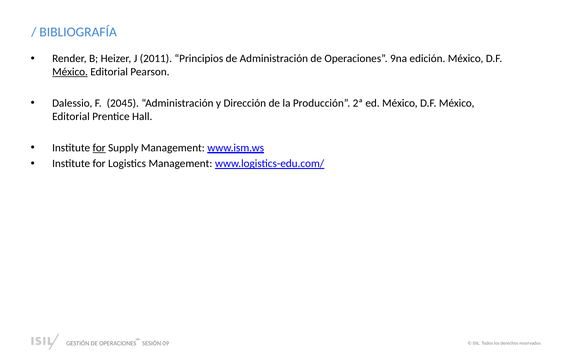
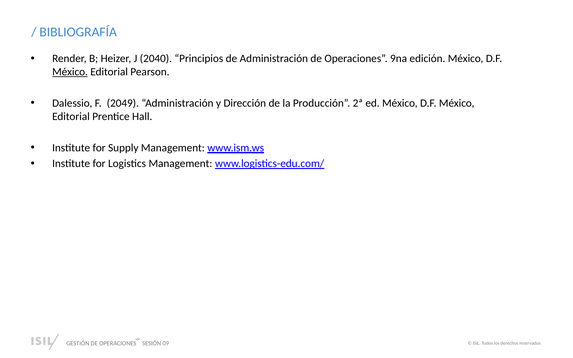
2011: 2011 -> 2040
2045: 2045 -> 2049
for at (99, 148) underline: present -> none
